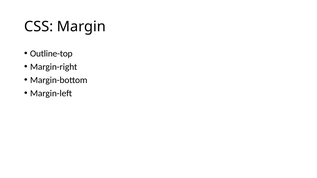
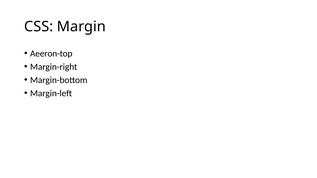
Outline-top: Outline-top -> Aeeron-top
